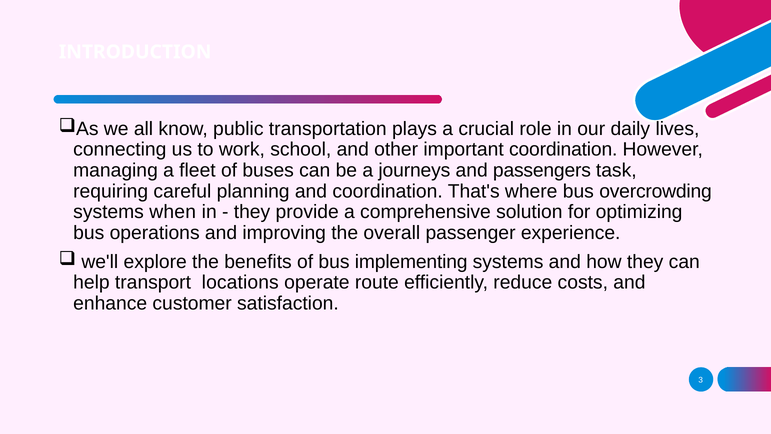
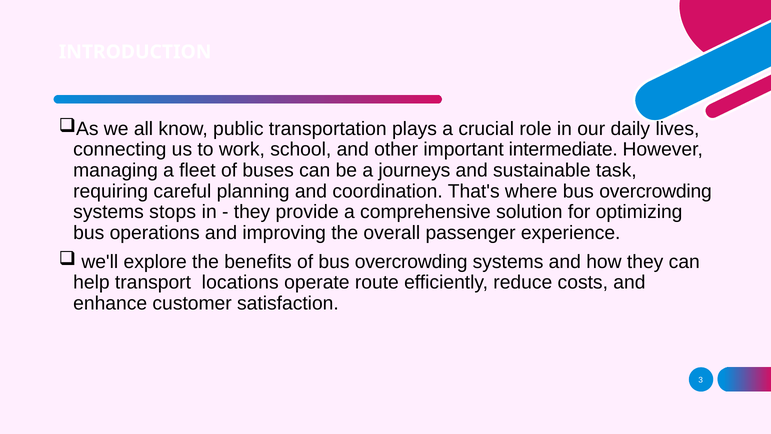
important coordination: coordination -> intermediate
passengers: passengers -> sustainable
when: when -> stops
of bus implementing: implementing -> overcrowding
